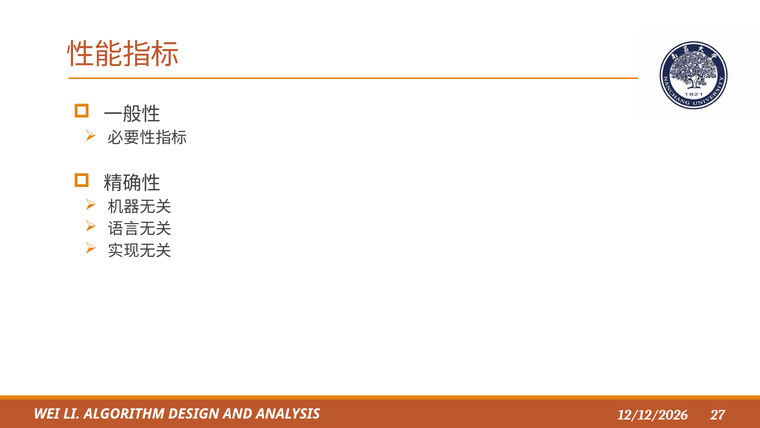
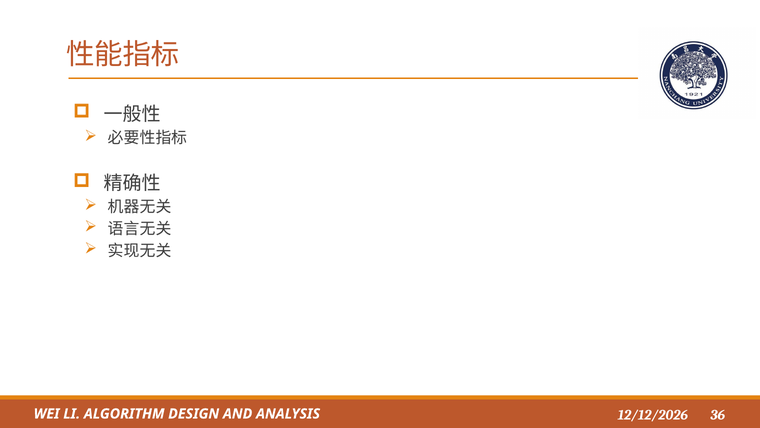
27: 27 -> 36
